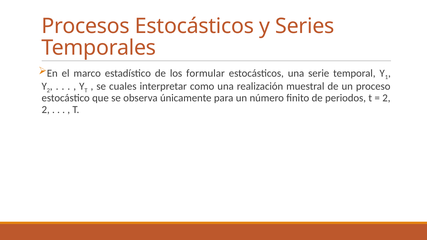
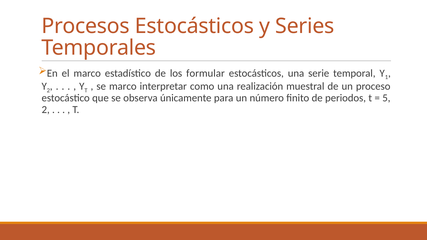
se cuales: cuales -> marco
2 at (386, 98): 2 -> 5
